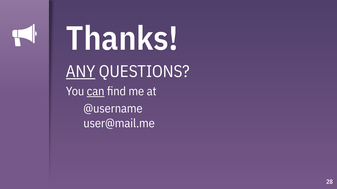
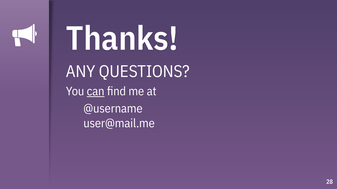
ANY underline: present -> none
